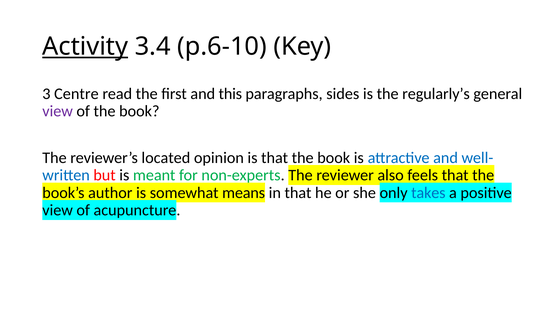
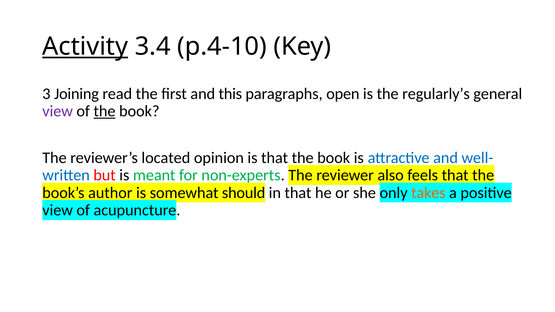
p.6-10: p.6-10 -> p.4-10
Centre: Centre -> Joining
sides: sides -> open
the at (105, 111) underline: none -> present
means: means -> should
takes colour: blue -> orange
